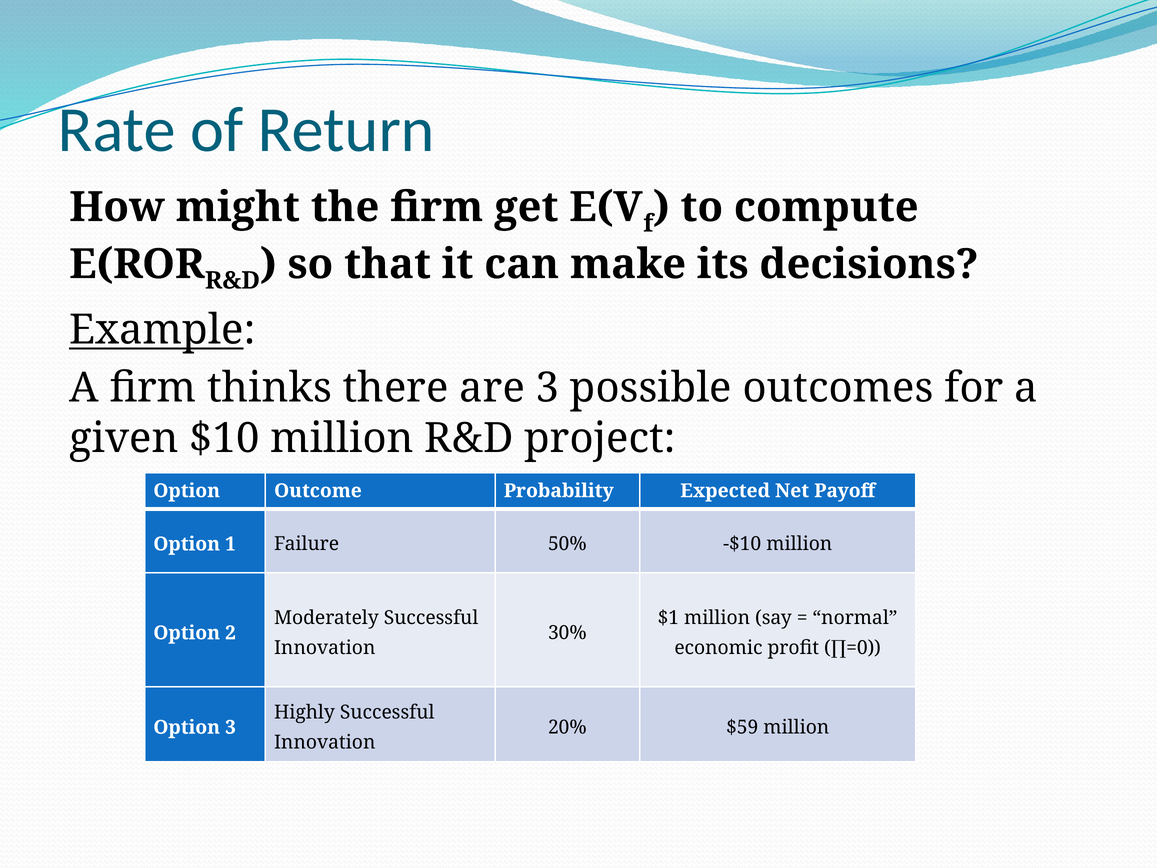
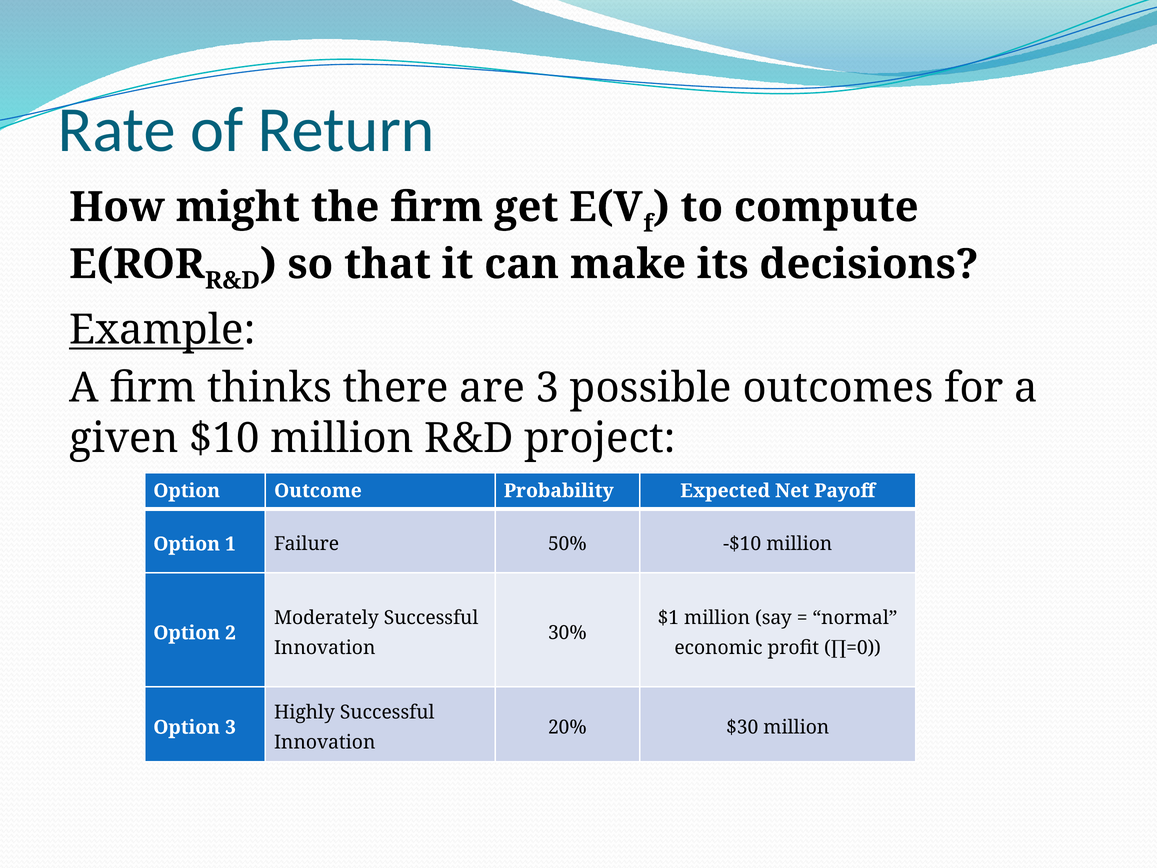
$59: $59 -> $30
